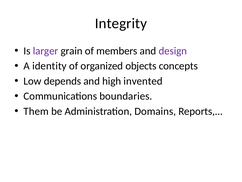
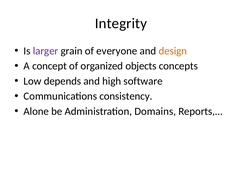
members: members -> everyone
design colour: purple -> orange
identity: identity -> concept
invented: invented -> software
boundaries: boundaries -> consistency
Them: Them -> Alone
